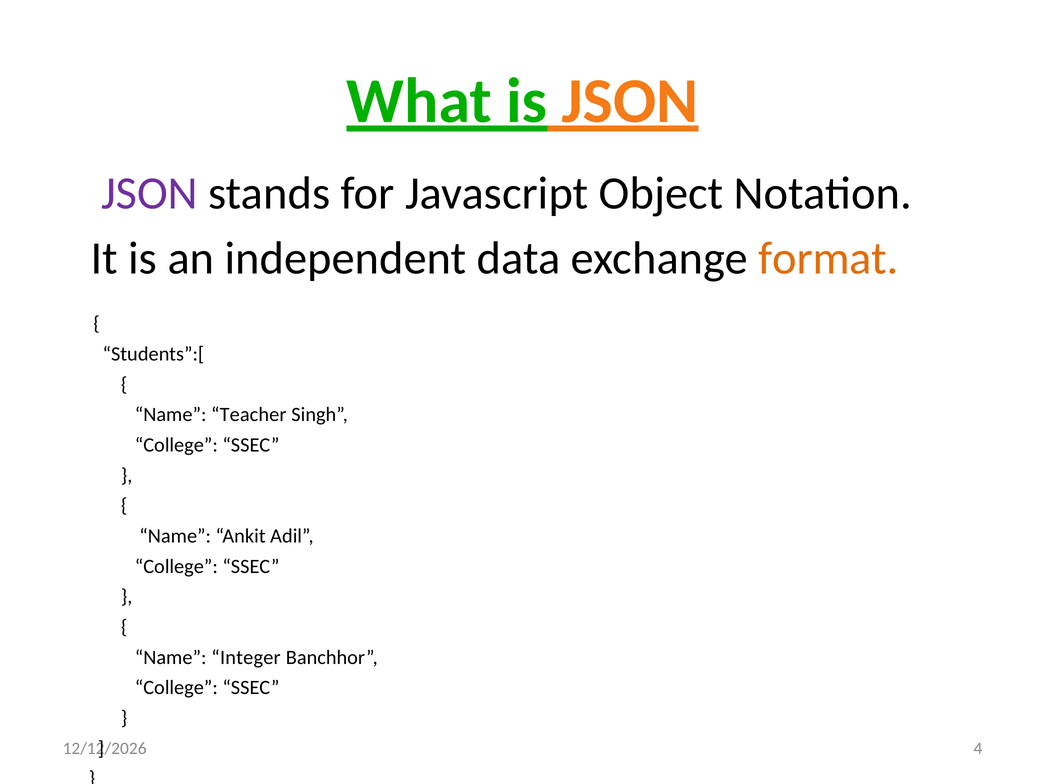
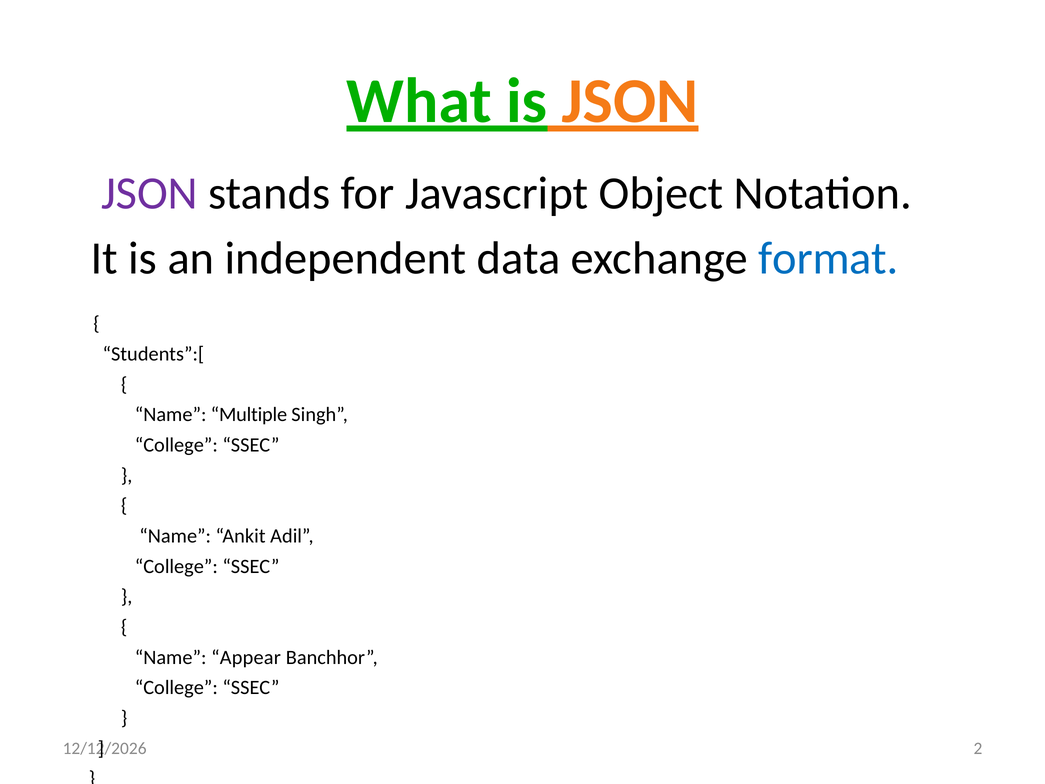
format colour: orange -> blue
Teacher: Teacher -> Multiple
Integer: Integer -> Appear
4: 4 -> 2
